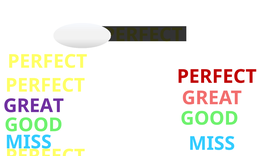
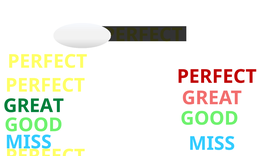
GREAT at (34, 106) colour: purple -> green
